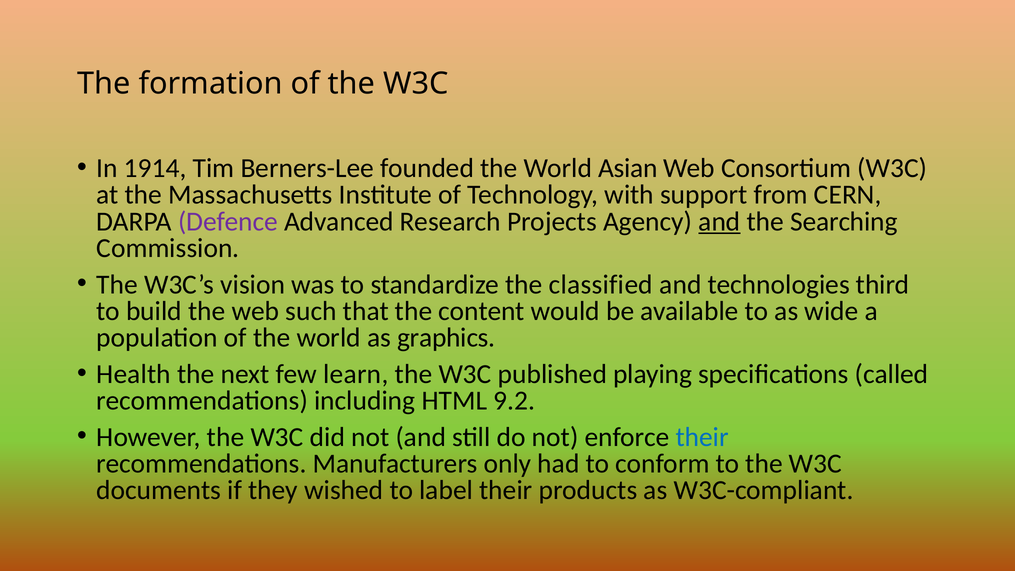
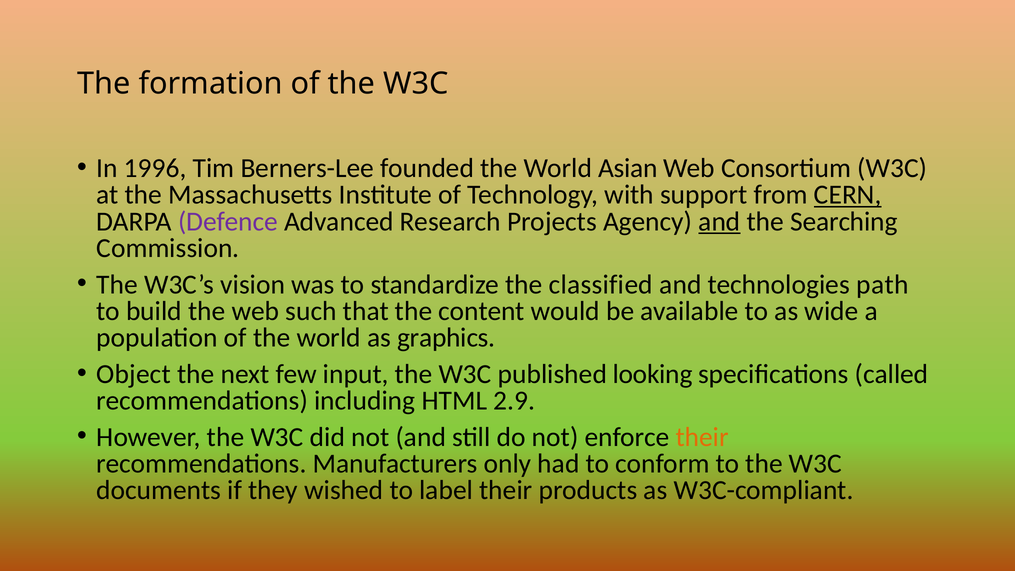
1914: 1914 -> 1996
CERN underline: none -> present
third: third -> path
Health: Health -> Object
learn: learn -> input
playing: playing -> looking
9.2: 9.2 -> 2.9
their at (702, 437) colour: blue -> orange
